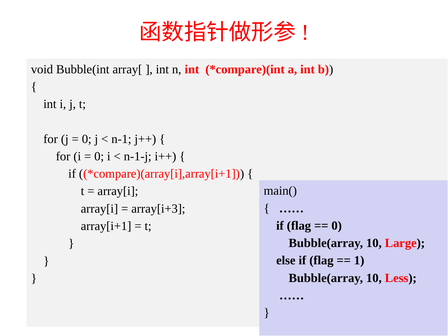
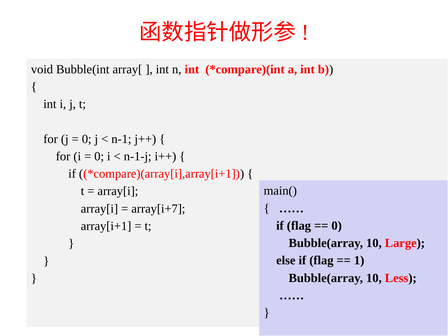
array[i+3: array[i+3 -> array[i+7
